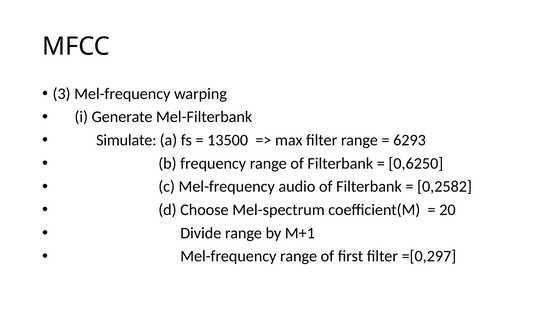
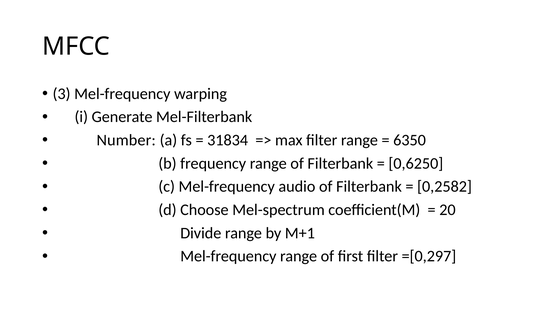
Simulate: Simulate -> Number
13500: 13500 -> 31834
6293: 6293 -> 6350
